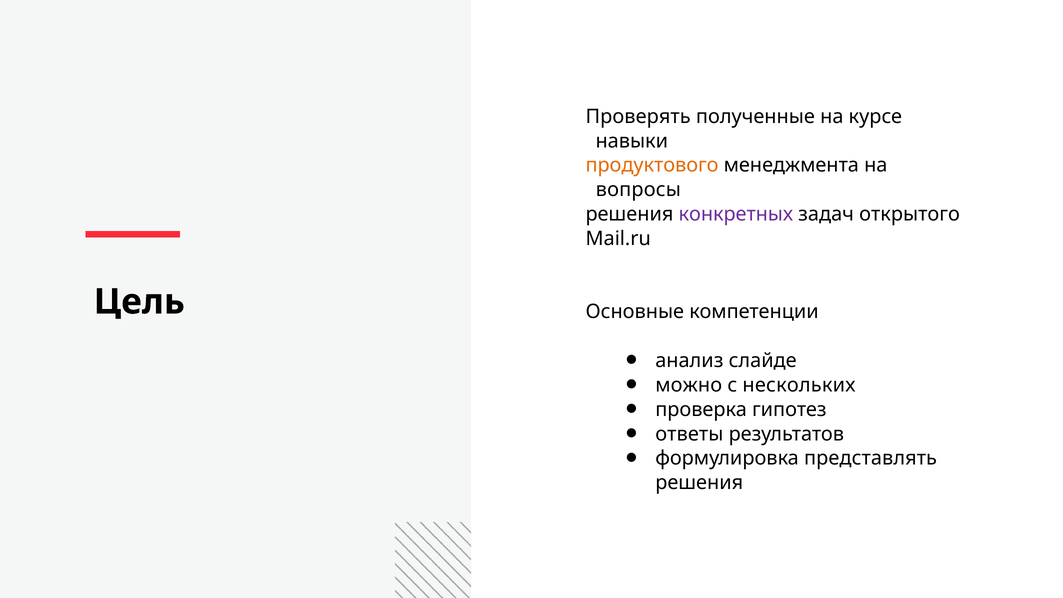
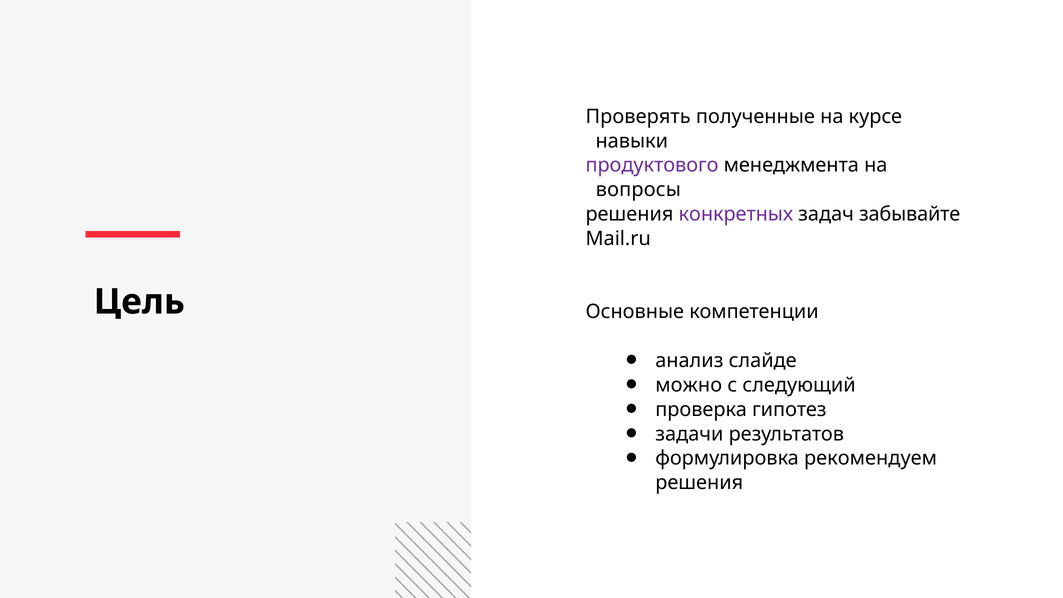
продуктового colour: orange -> purple
открытого: открытого -> забывайте
нескольких: нескольких -> следующий
ответы: ответы -> задачи
представлять: представлять -> рекомендуем
